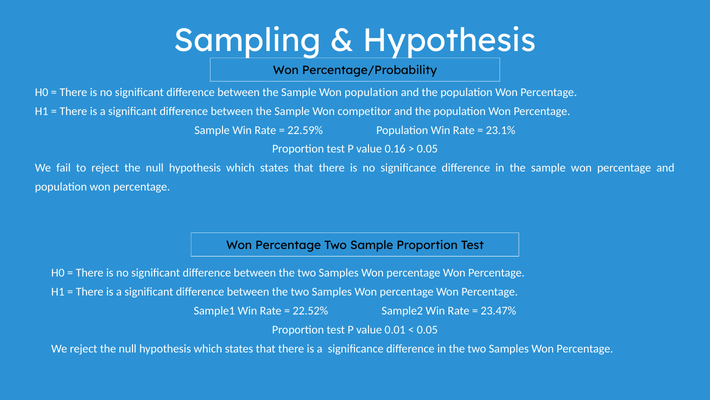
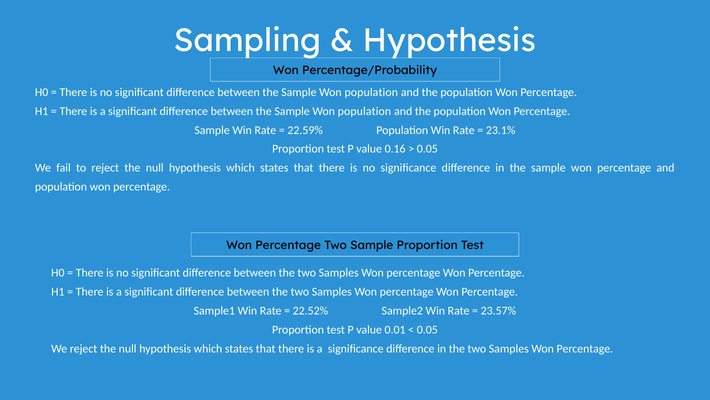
competitor at (364, 111): competitor -> population
23.47%: 23.47% -> 23.57%
